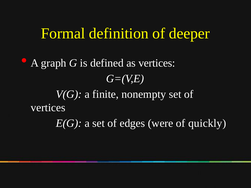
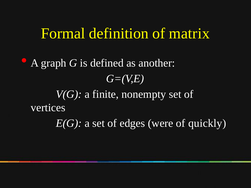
deeper: deeper -> matrix
as vertices: vertices -> another
